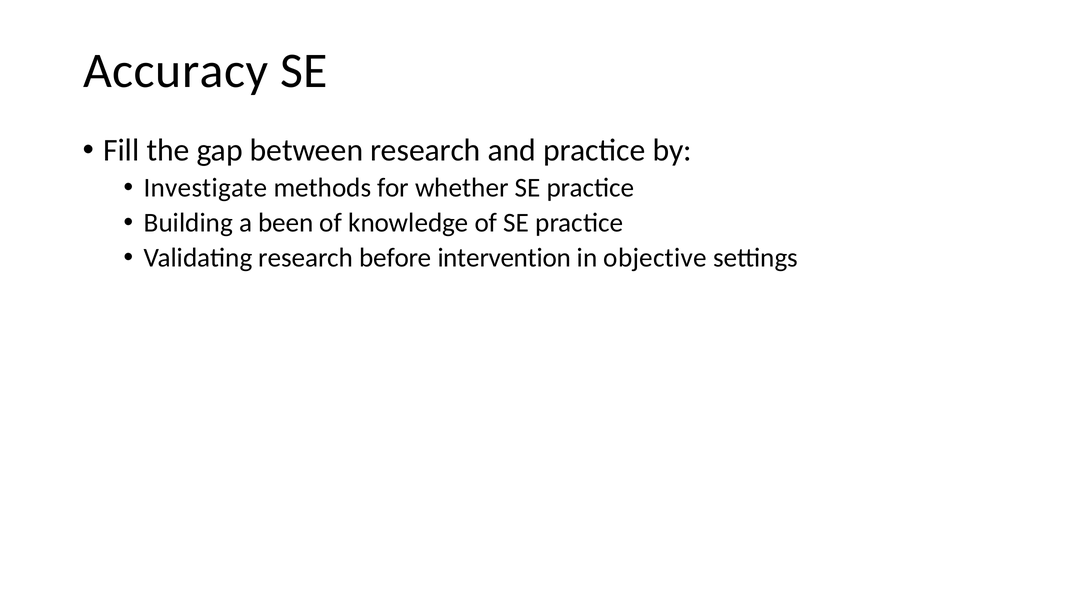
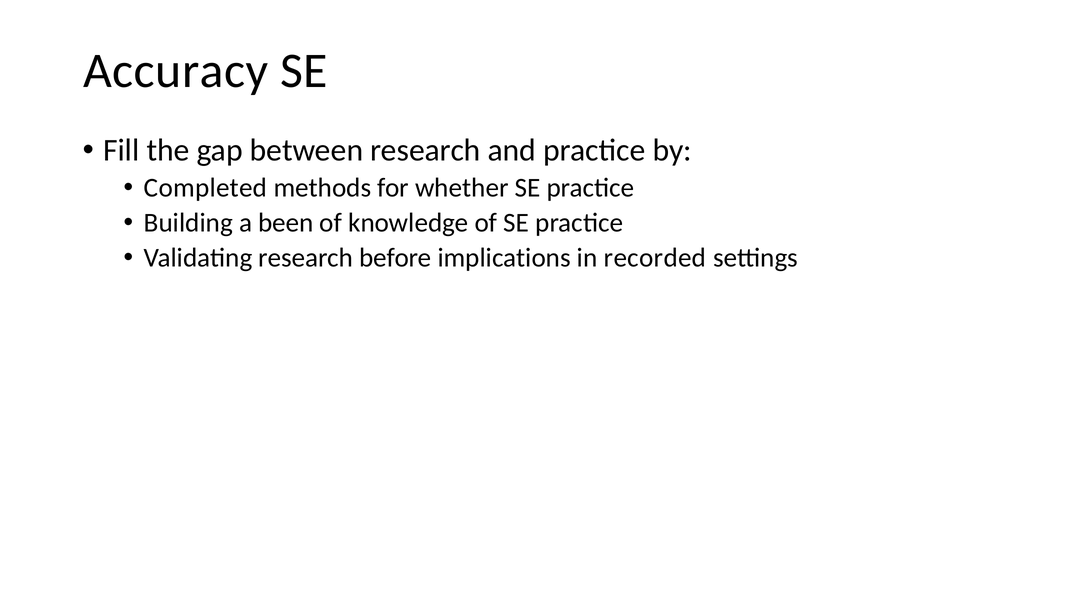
Investigate: Investigate -> Completed
intervention: intervention -> implications
objective: objective -> recorded
